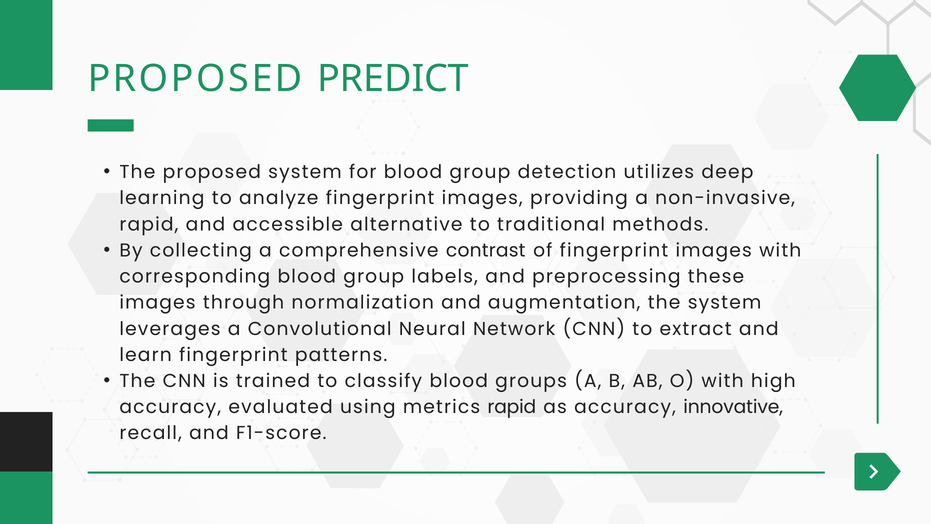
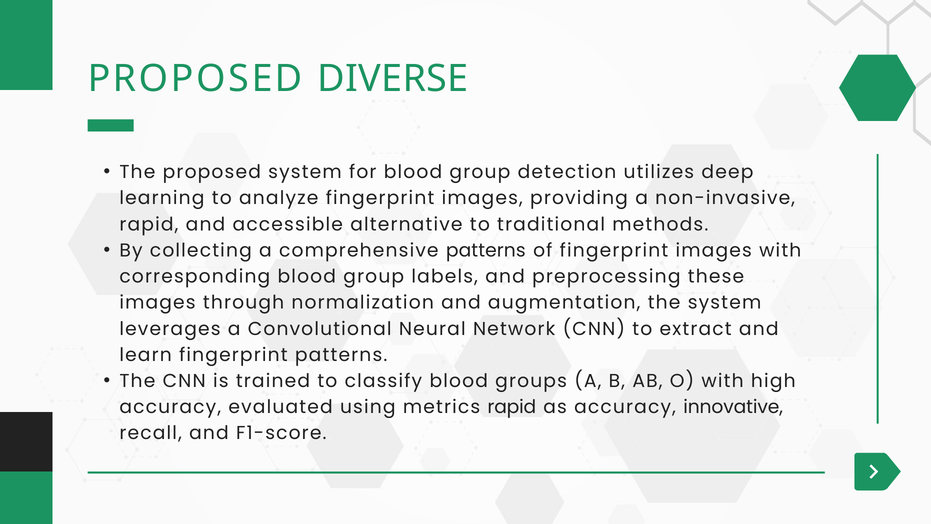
PREDICT: PREDICT -> DIVERSE
comprehensive contrast: contrast -> patterns
